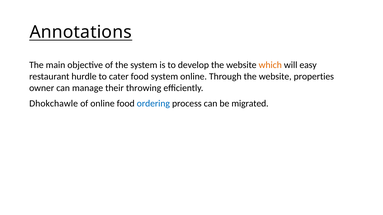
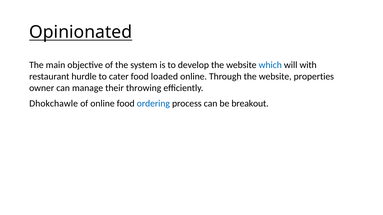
Annotations: Annotations -> Opinionated
which colour: orange -> blue
easy: easy -> with
food system: system -> loaded
migrated: migrated -> breakout
